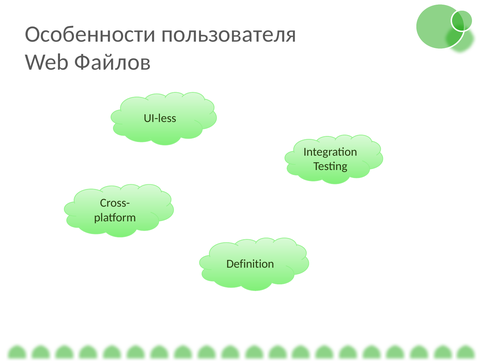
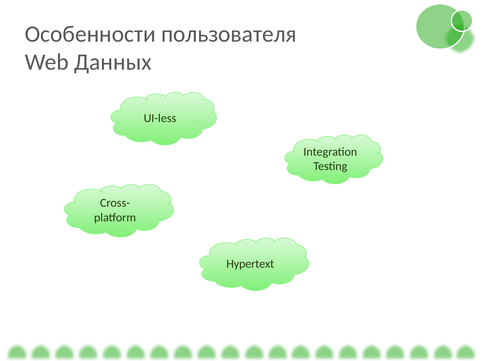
Файлов: Файлов -> Данных
Definition: Definition -> Hypertext
